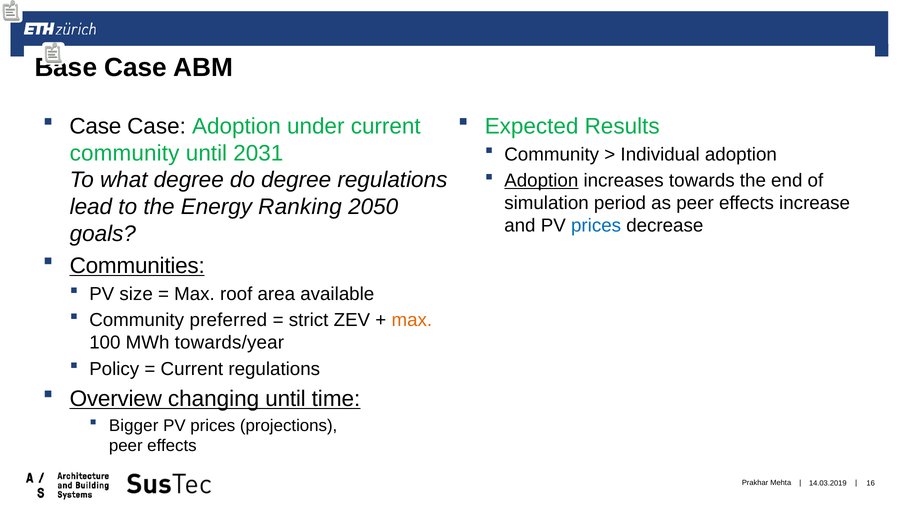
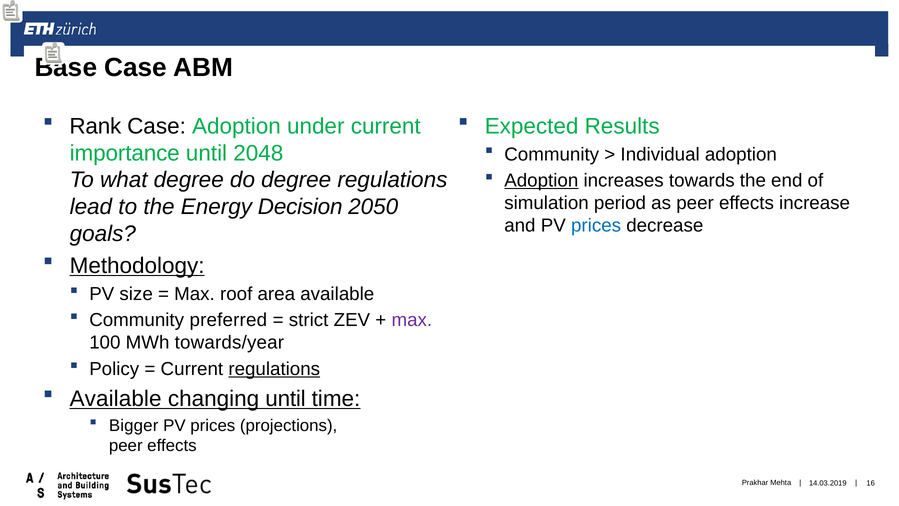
Case at (95, 126): Case -> Rank
community at (125, 153): community -> importance
2031: 2031 -> 2048
Ranking: Ranking -> Decision
Communities: Communities -> Methodology
max at (412, 320) colour: orange -> purple
regulations at (274, 369) underline: none -> present
Overview at (116, 399): Overview -> Available
